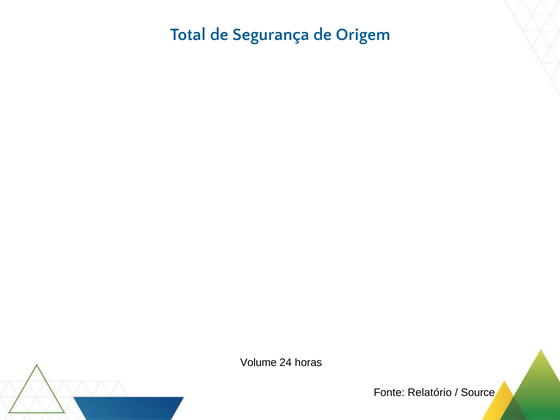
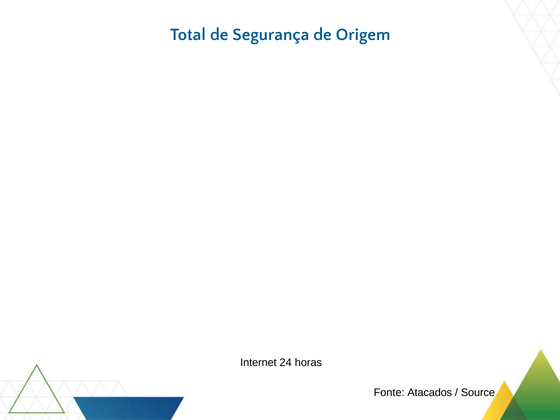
Volume: Volume -> Internet
Relatório: Relatório -> Atacados
